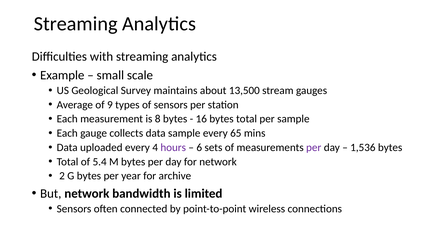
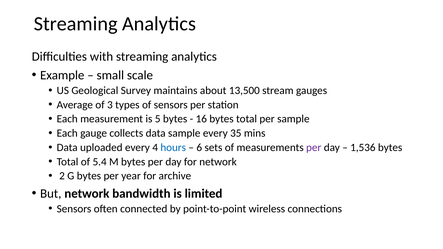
9: 9 -> 3
8: 8 -> 5
65: 65 -> 35
hours colour: purple -> blue
